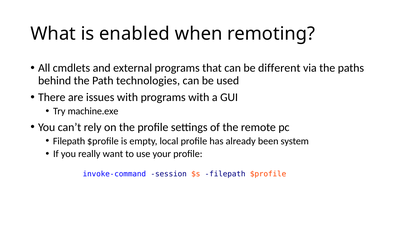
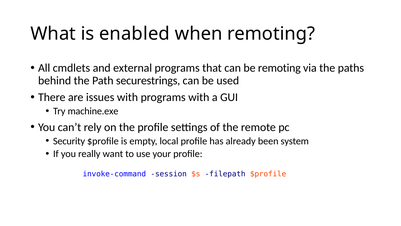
be different: different -> remoting
technologies: technologies -> securestrings
Filepath at (69, 141): Filepath -> Security
